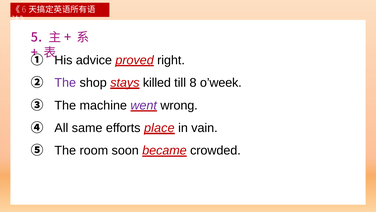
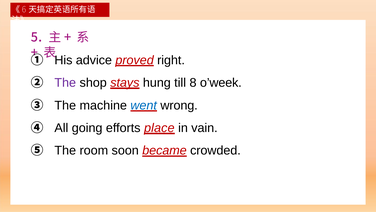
killed: killed -> hung
went colour: purple -> blue
same: same -> going
